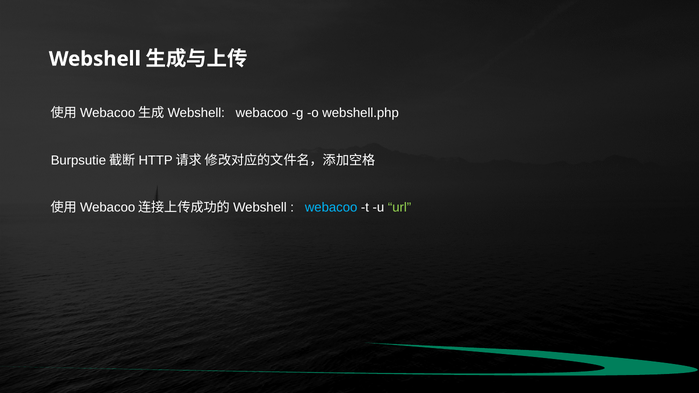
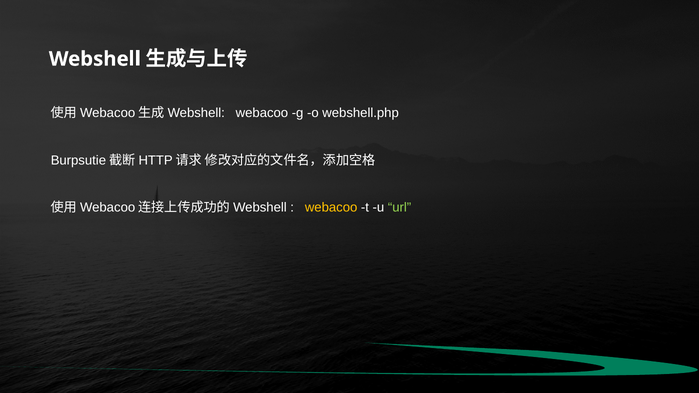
webacoo at (331, 207) colour: light blue -> yellow
